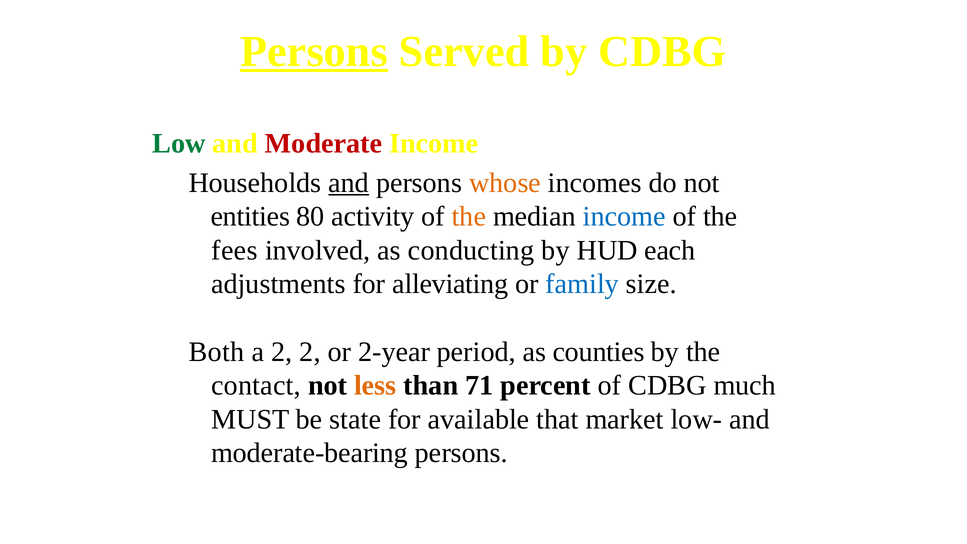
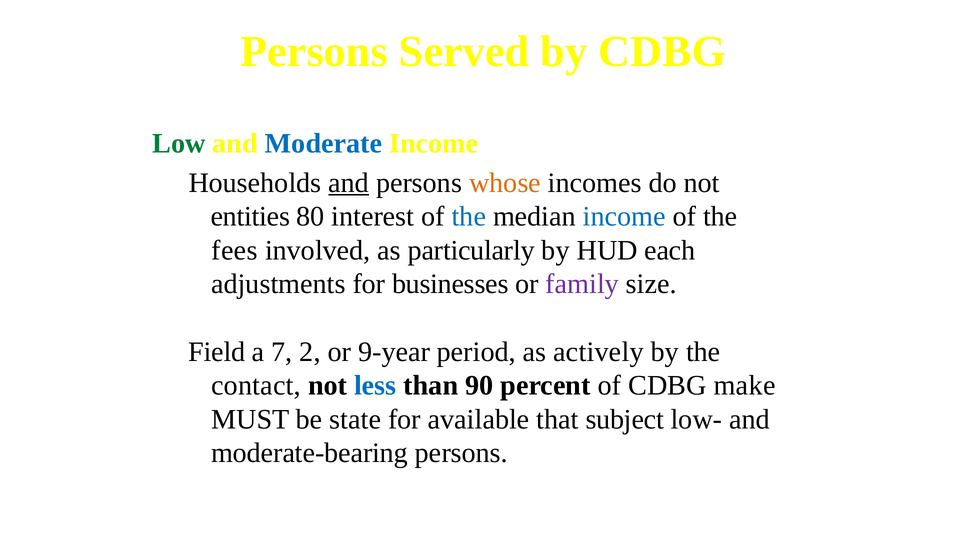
Persons at (314, 51) underline: present -> none
Moderate colour: red -> blue
activity: activity -> interest
the at (469, 216) colour: orange -> blue
conducting: conducting -> particularly
alleviating: alleviating -> businesses
family colour: blue -> purple
Both: Both -> Field
a 2: 2 -> 7
2-year: 2-year -> 9-year
counties: counties -> actively
less colour: orange -> blue
71: 71 -> 90
much: much -> make
market: market -> subject
